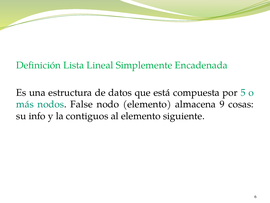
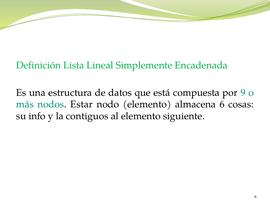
5: 5 -> 9
False: False -> Estar
almacena 9: 9 -> 6
